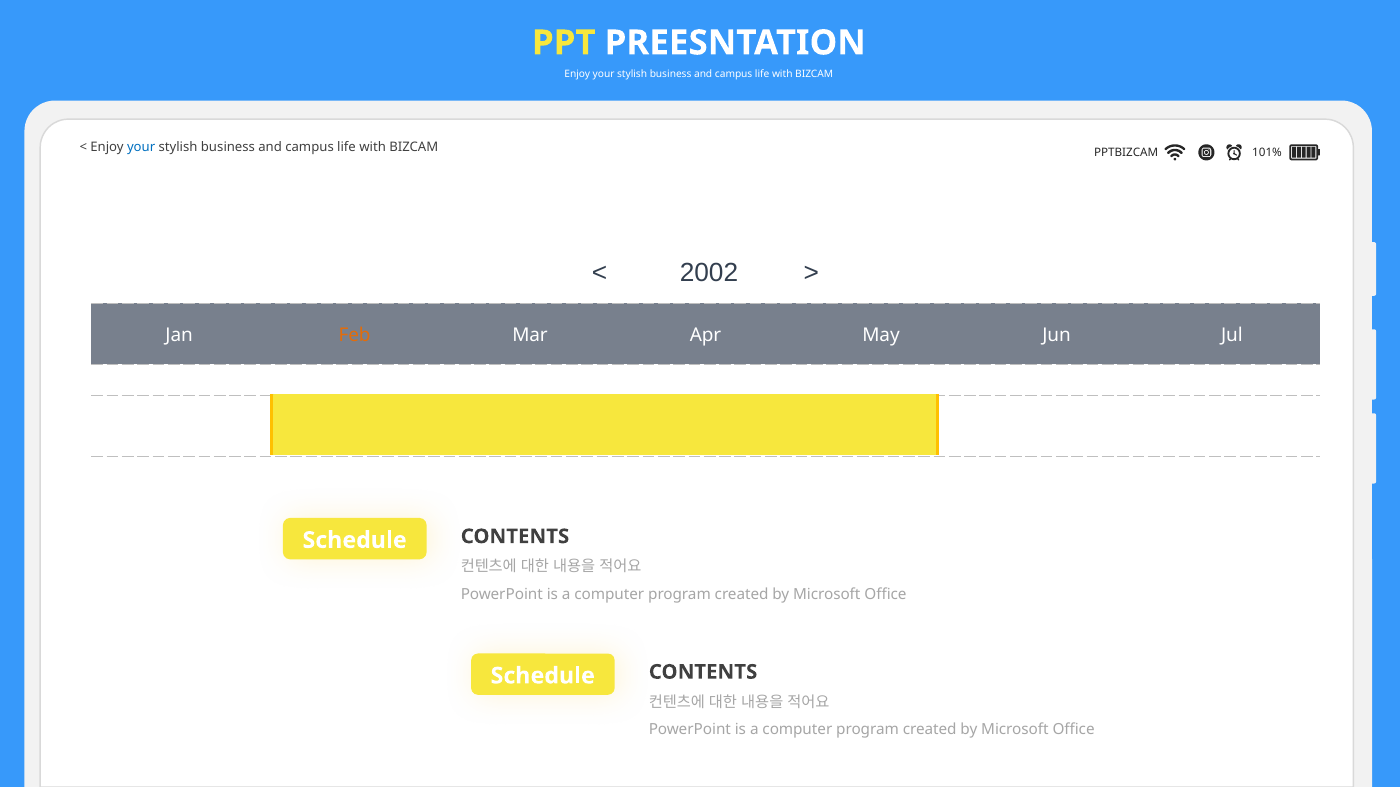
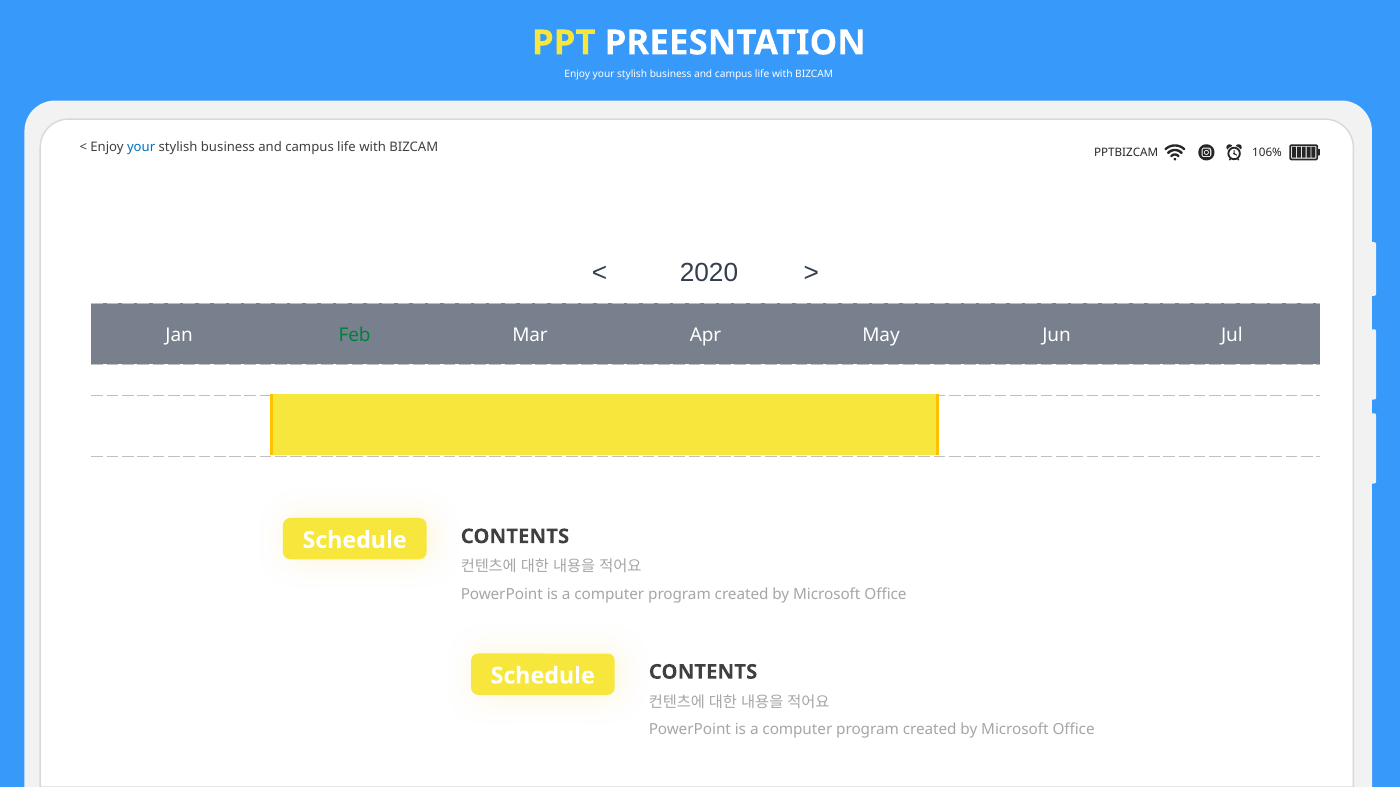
101%: 101% -> 106%
2002: 2002 -> 2020
Feb colour: orange -> green
